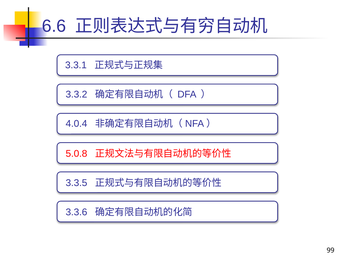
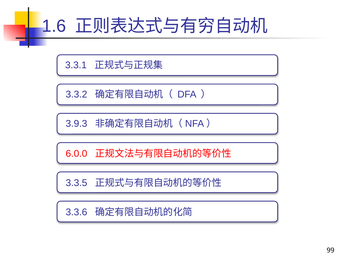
6.6: 6.6 -> 1.6
4.0.4: 4.0.4 -> 3.9.3
5.0.8: 5.0.8 -> 6.0.0
